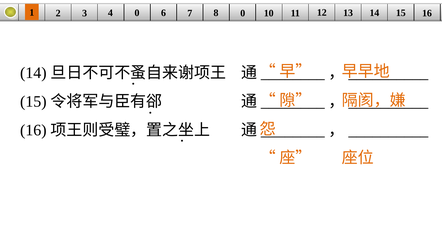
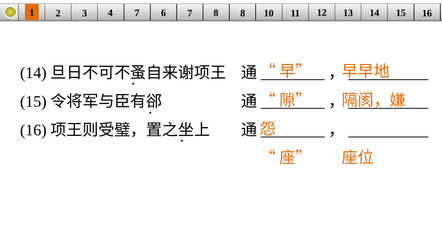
4 0: 0 -> 7
8 0: 0 -> 8
